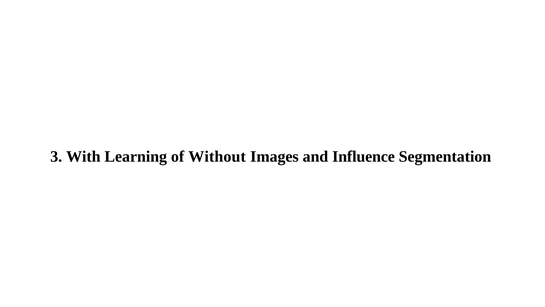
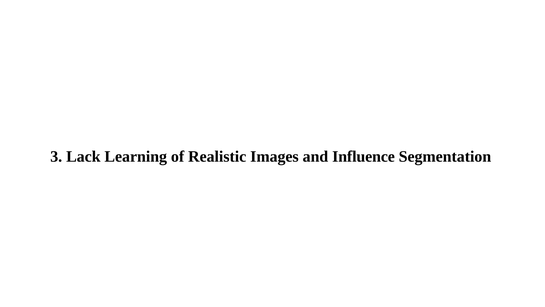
With: With -> Lack
Without: Without -> Realistic
